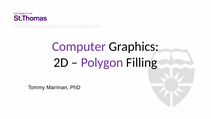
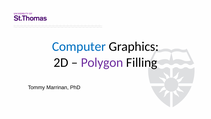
Computer colour: purple -> blue
